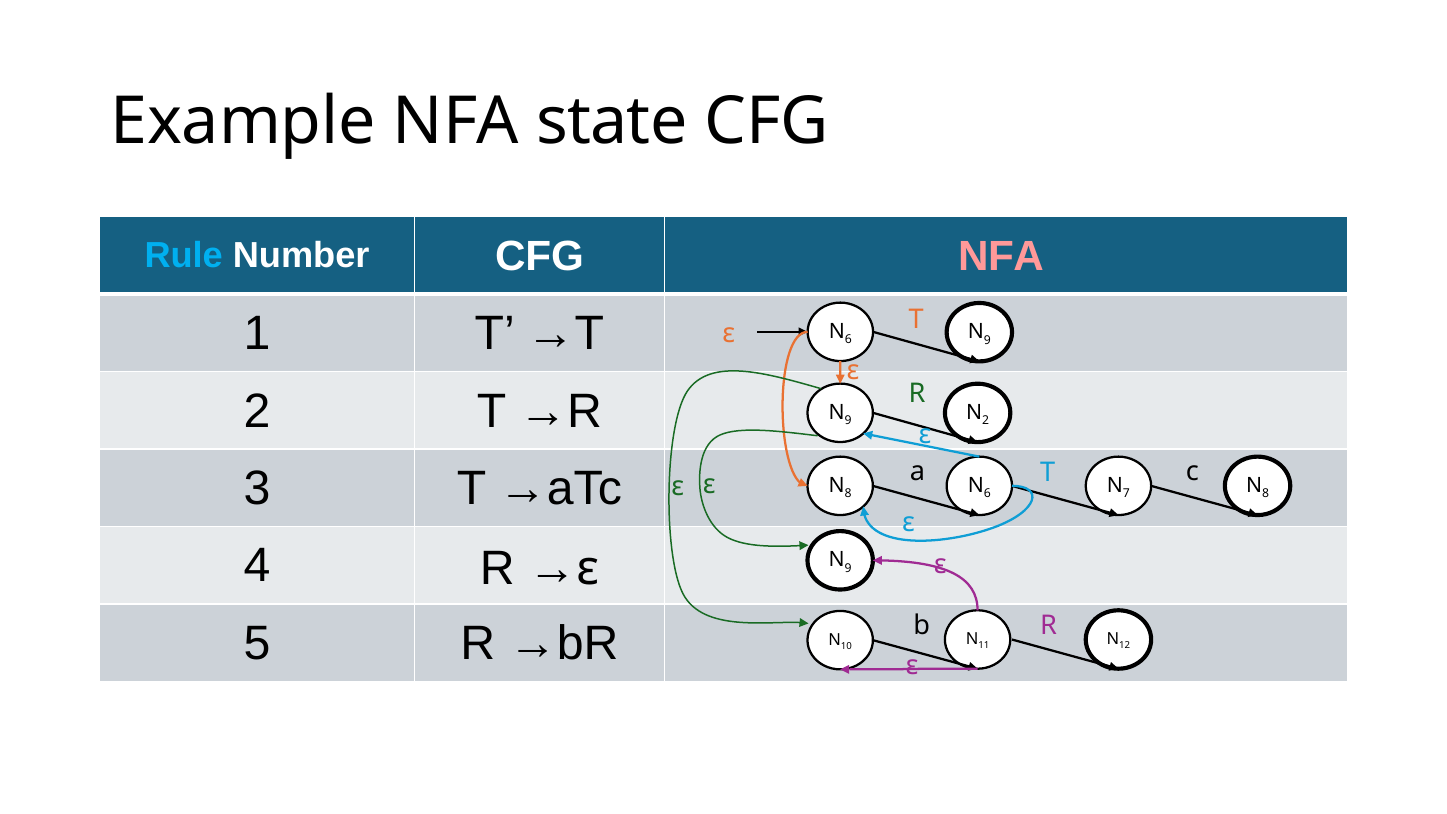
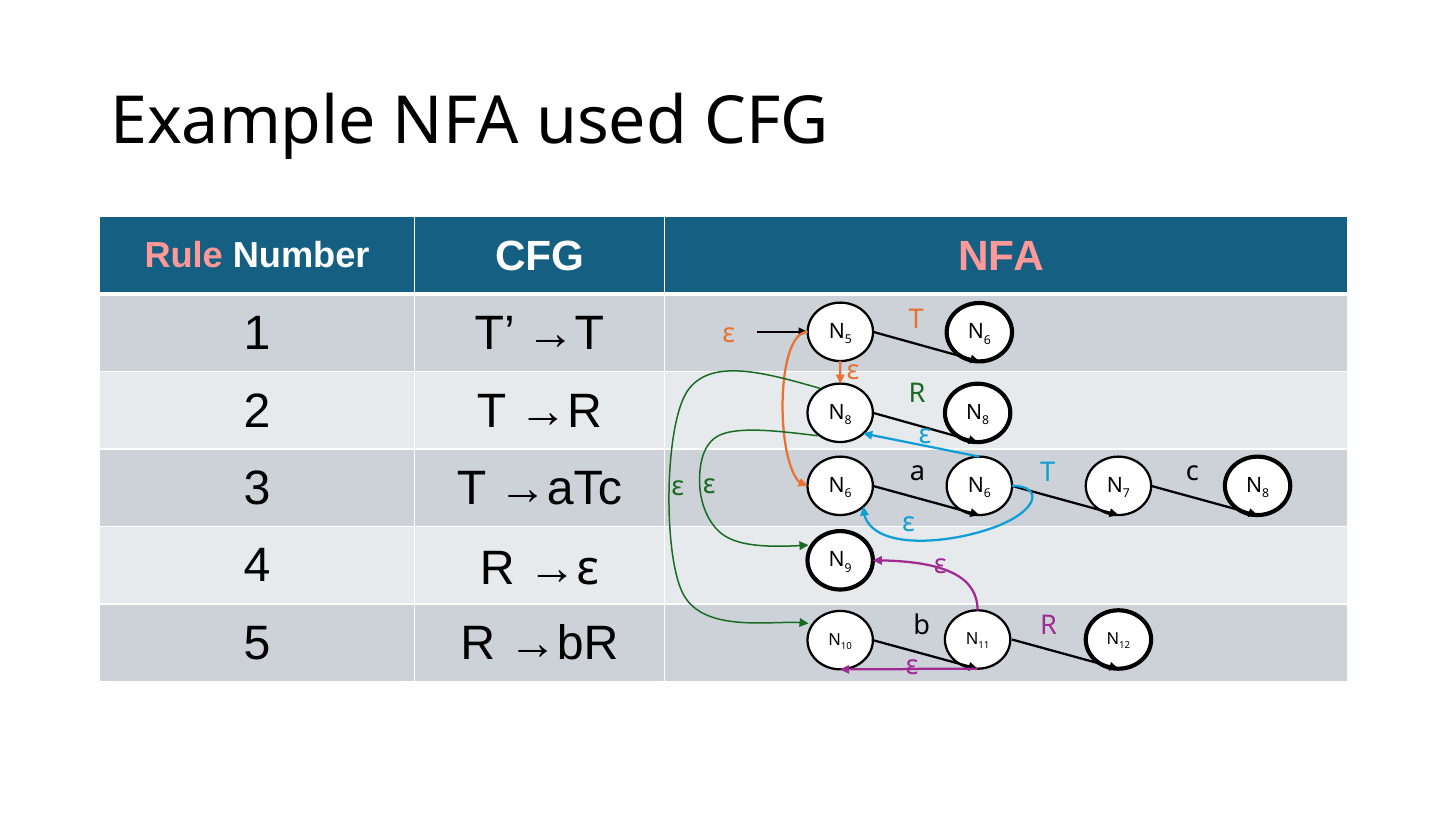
state: state -> used
Rule colour: light blue -> pink
6 at (848, 340): 6 -> 5
9 at (987, 340): 9 -> 6
9 at (848, 421): 9 -> 8
2 at (986, 421): 2 -> 8
8 at (848, 494): 8 -> 6
